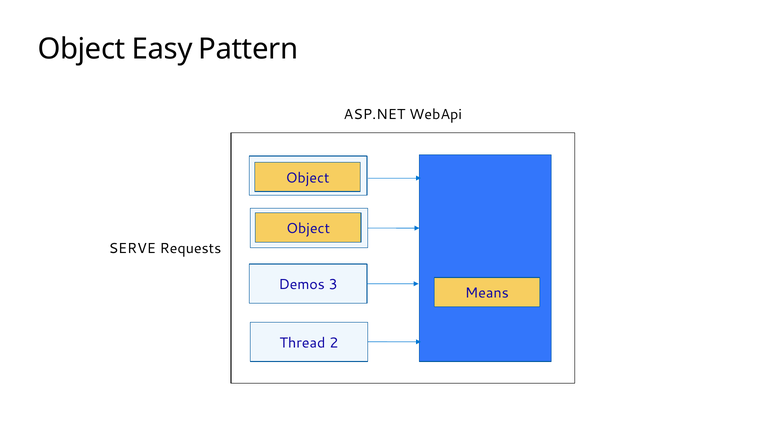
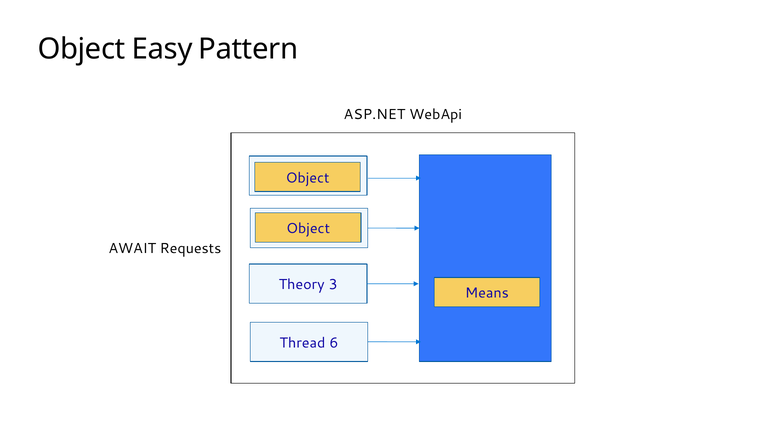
SERVE: SERVE -> AWAIT
Demos: Demos -> Theory
2 at (334, 343): 2 -> 6
